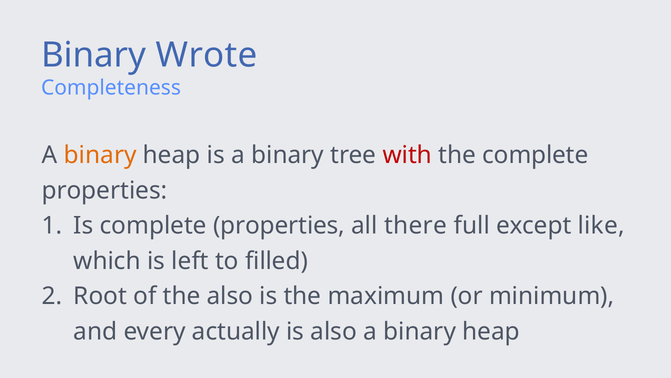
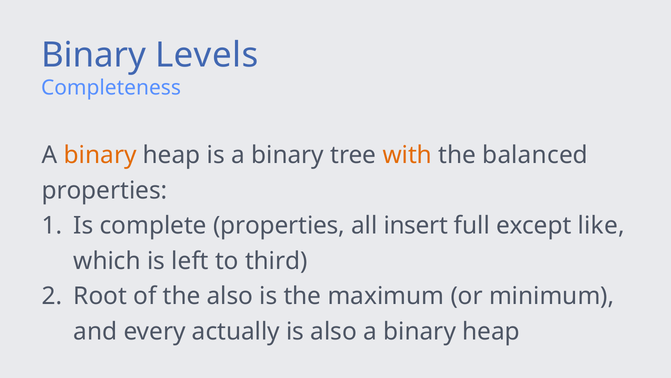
Wrote: Wrote -> Levels
with colour: red -> orange
the complete: complete -> balanced
there: there -> insert
filled: filled -> third
